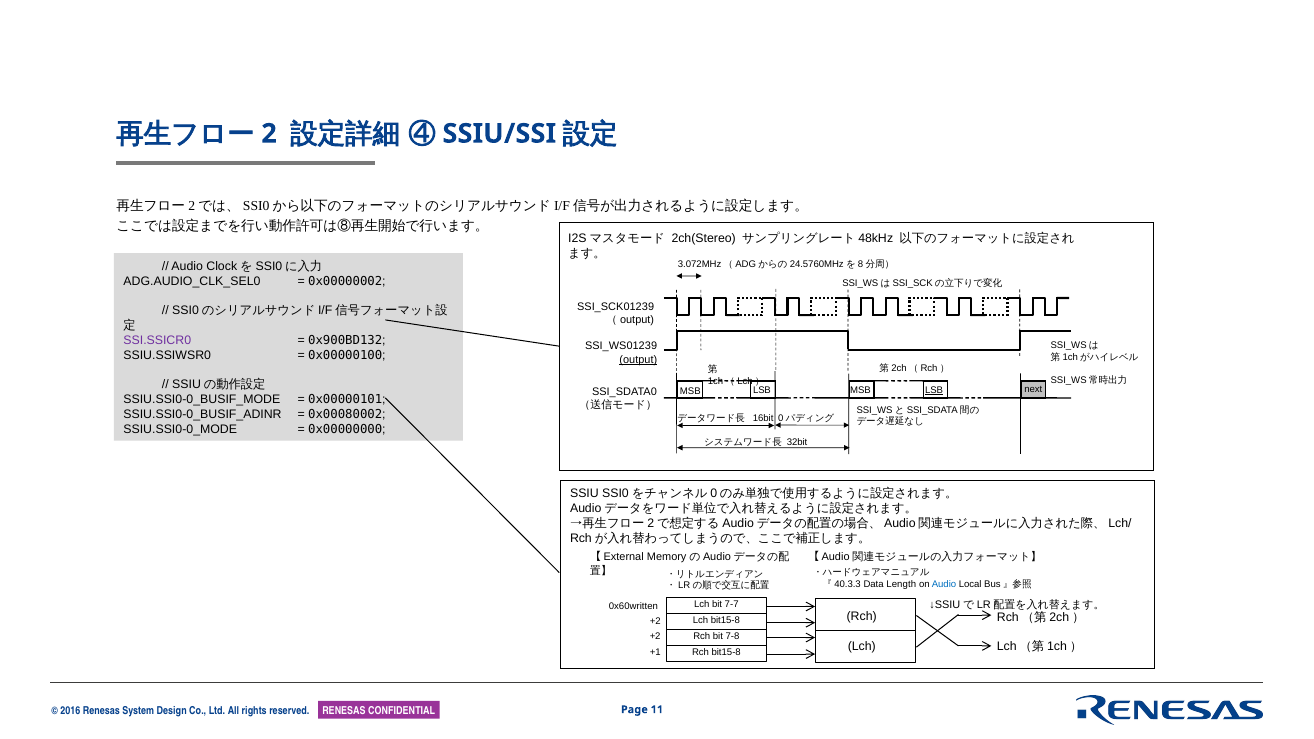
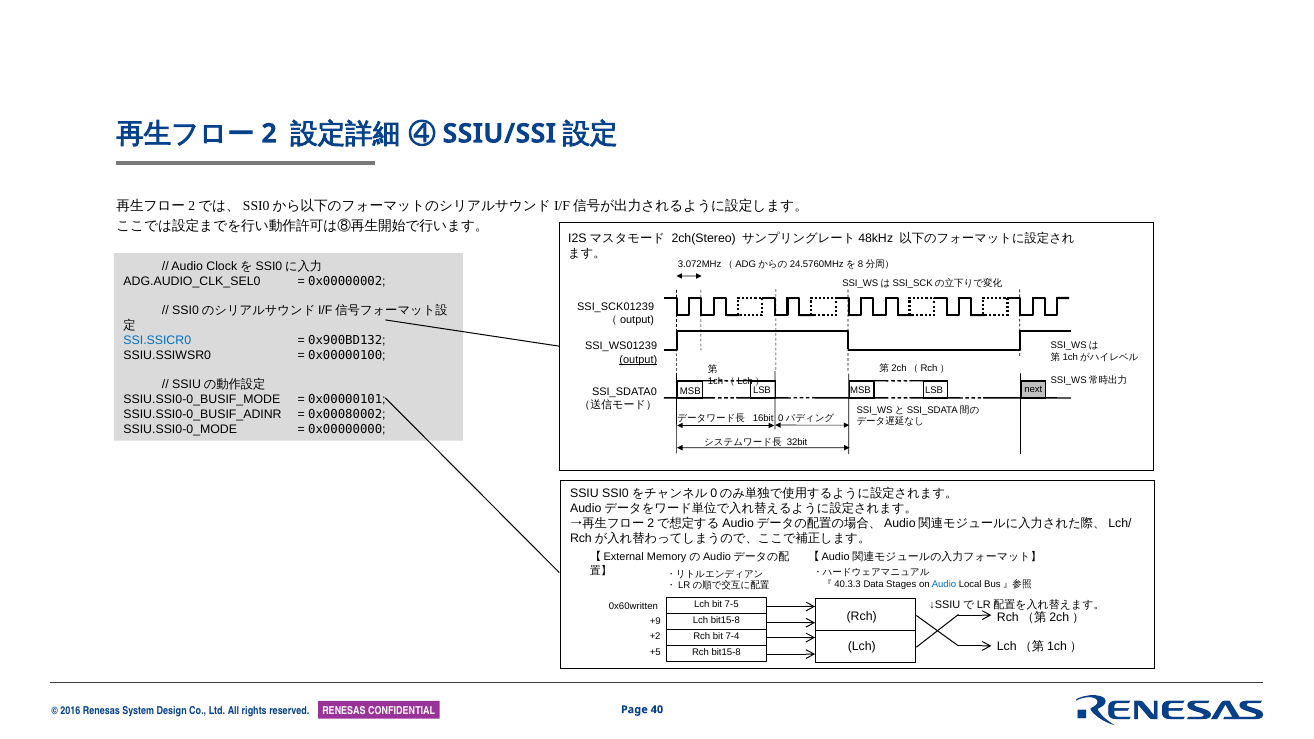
SSI.SSICR0 colour: purple -> blue
LSB at (934, 391) underline: present -> none
Length: Length -> Stages
7-7: 7-7 -> 7-5
+2 at (655, 622): +2 -> +9
7-8: 7-8 -> 7-4
+1: +1 -> +5
11: 11 -> 40
